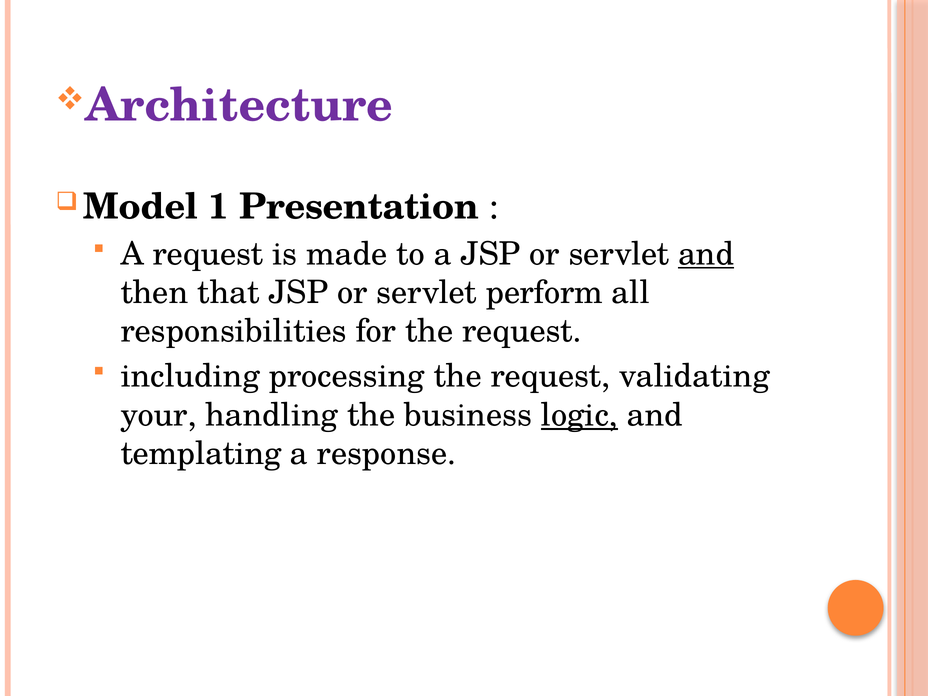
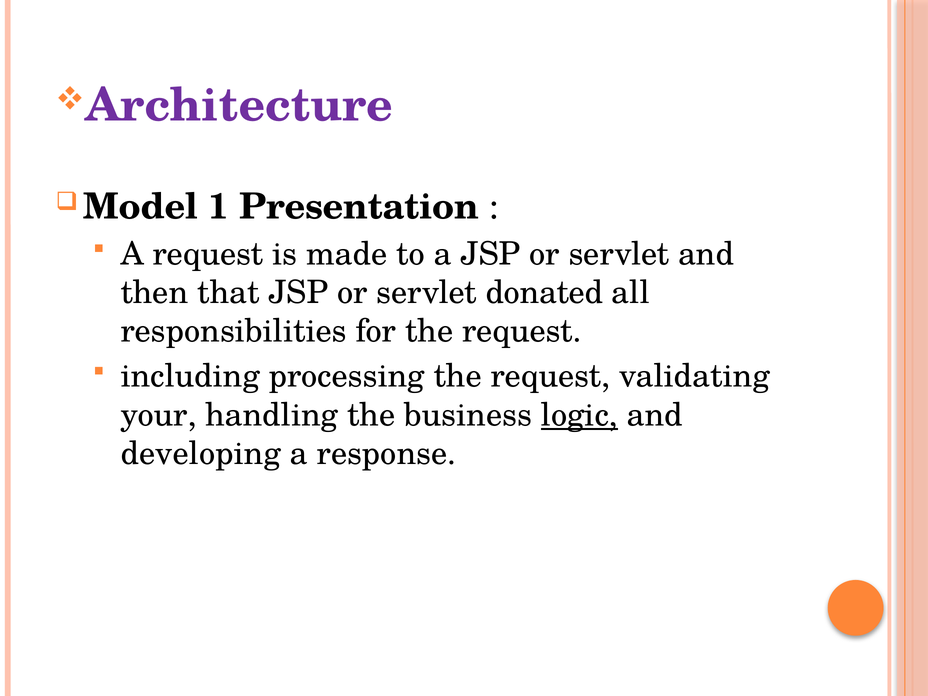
and at (706, 254) underline: present -> none
perform: perform -> donated
templating: templating -> developing
